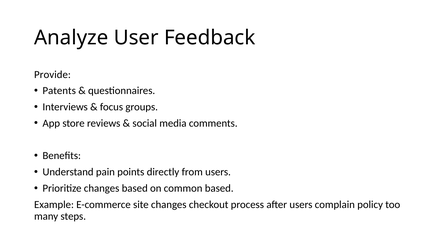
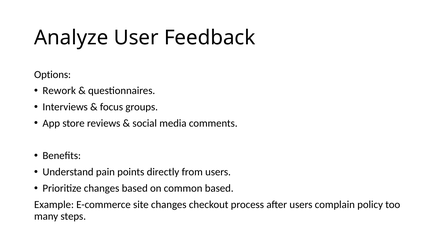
Provide: Provide -> Options
Patents: Patents -> Rework
